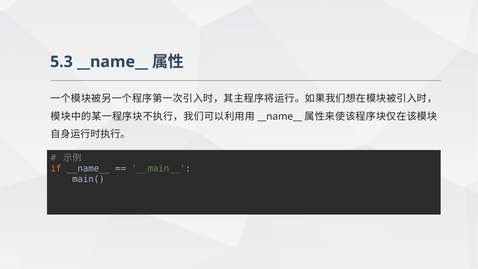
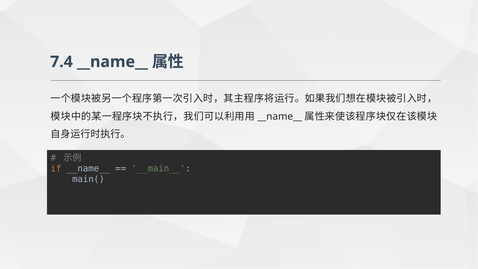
5.3: 5.3 -> 7.4
